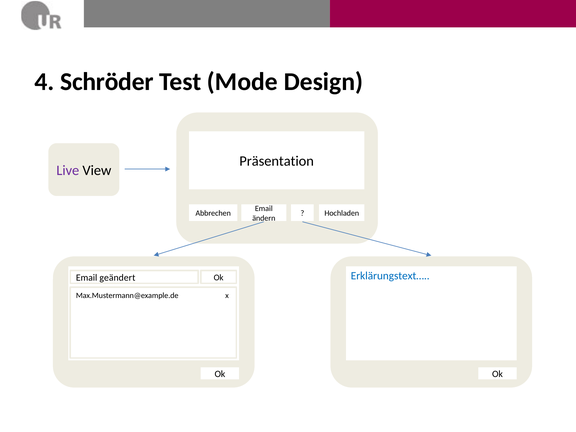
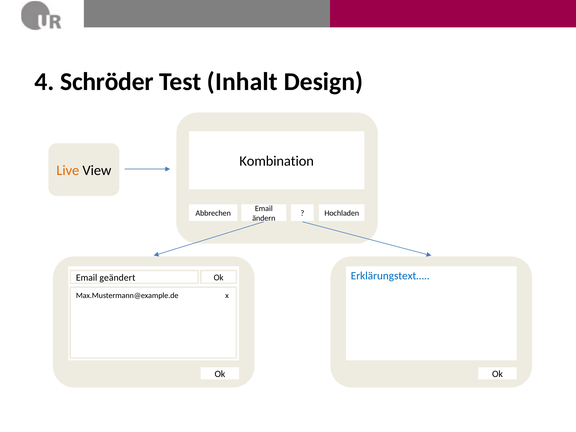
Mode: Mode -> Inhalt
Präsentation: Präsentation -> Kombination
Live colour: purple -> orange
